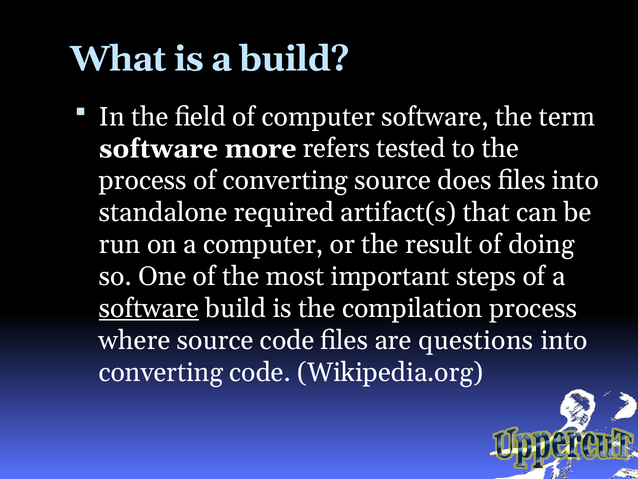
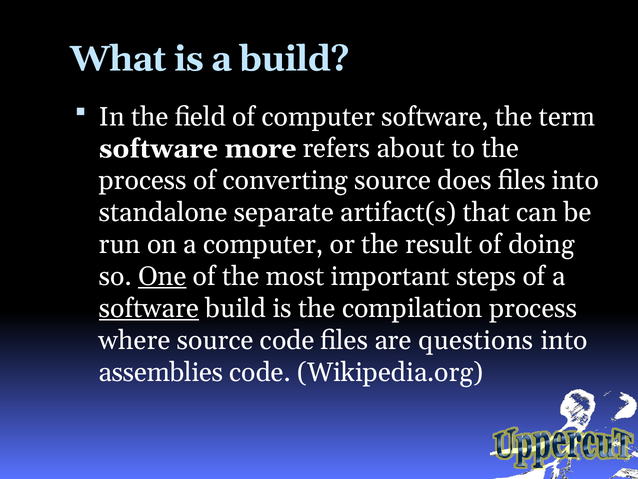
tested: tested -> about
required: required -> separate
One underline: none -> present
converting at (161, 372): converting -> assemblies
